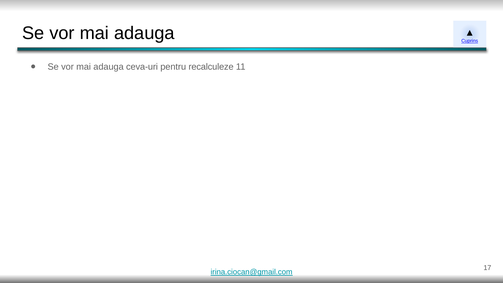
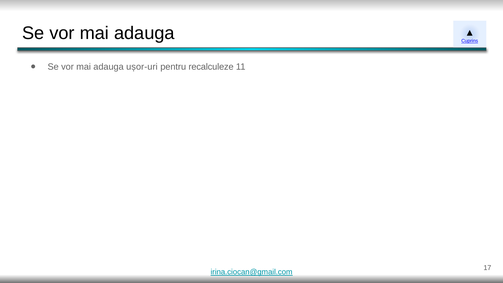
ceva-uri: ceva-uri -> ușor-uri
